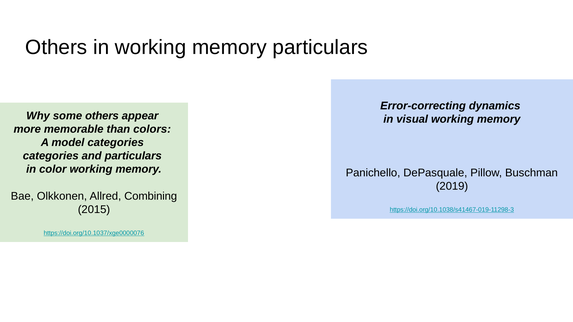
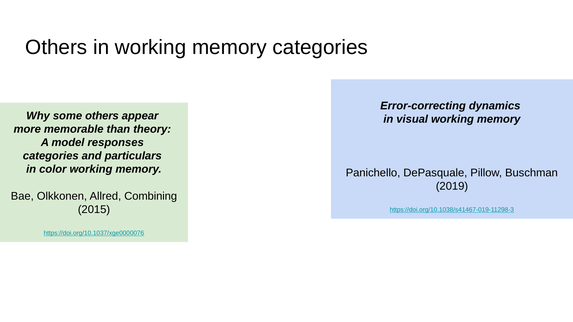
memory particulars: particulars -> categories
colors: colors -> theory
model categories: categories -> responses
